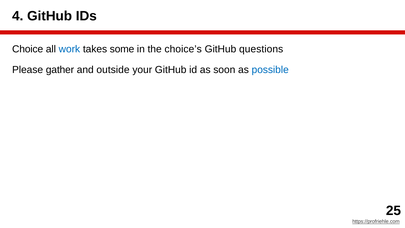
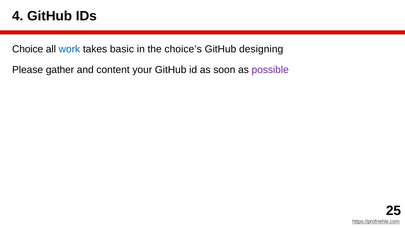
some: some -> basic
questions: questions -> designing
outside: outside -> content
possible colour: blue -> purple
